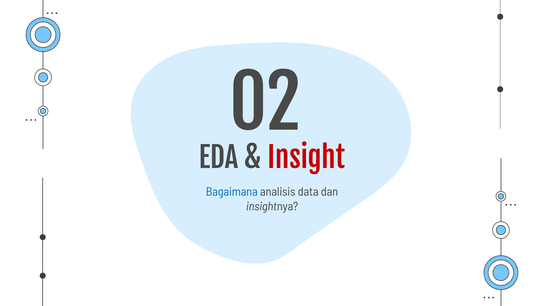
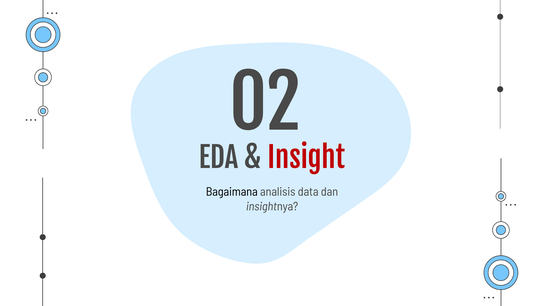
Bagaimana colour: blue -> black
